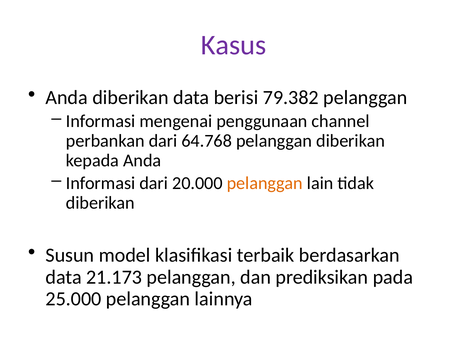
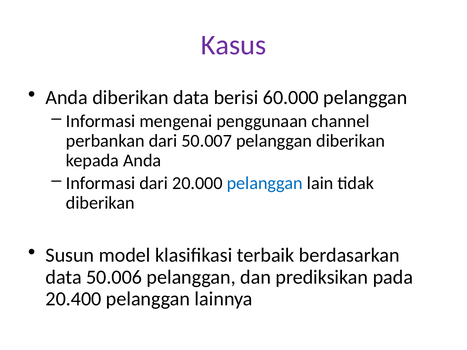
79.382: 79.382 -> 60.000
64.768: 64.768 -> 50.007
pelanggan at (265, 183) colour: orange -> blue
21.173: 21.173 -> 50.006
25.000: 25.000 -> 20.400
